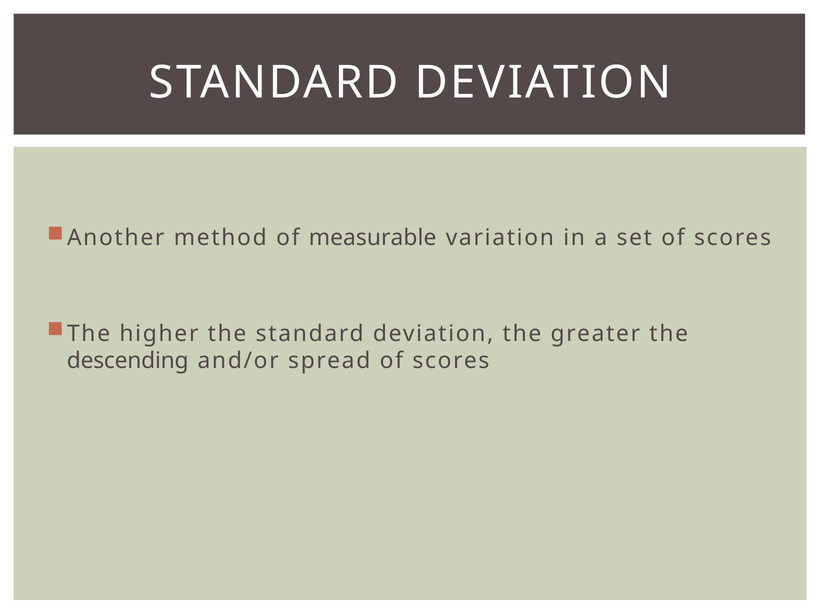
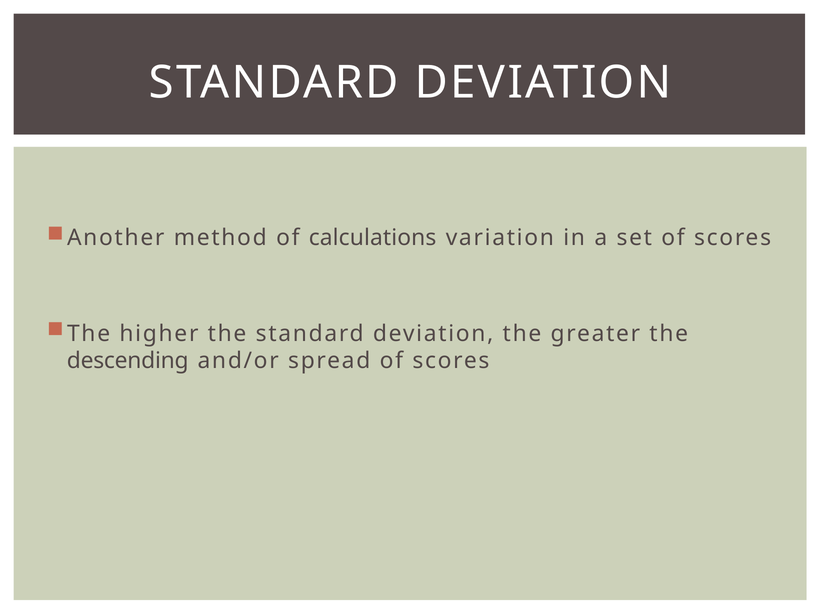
measurable: measurable -> calculations
